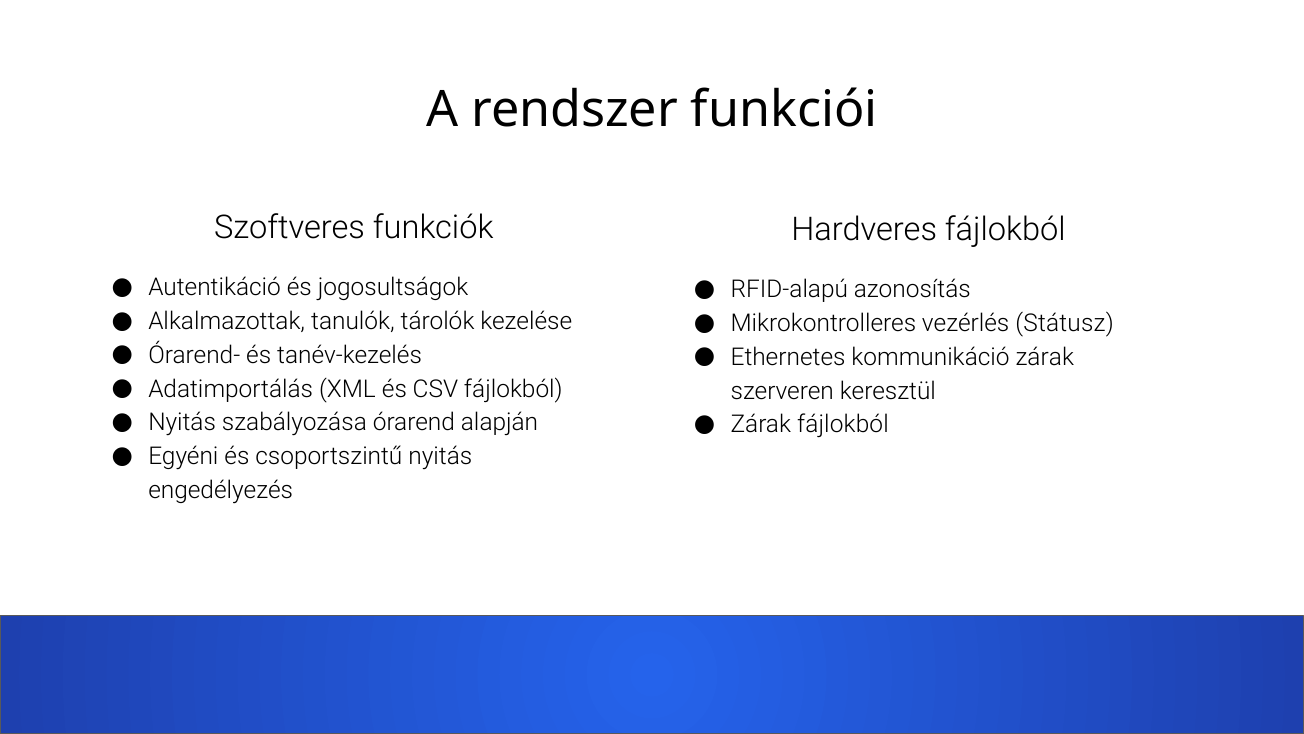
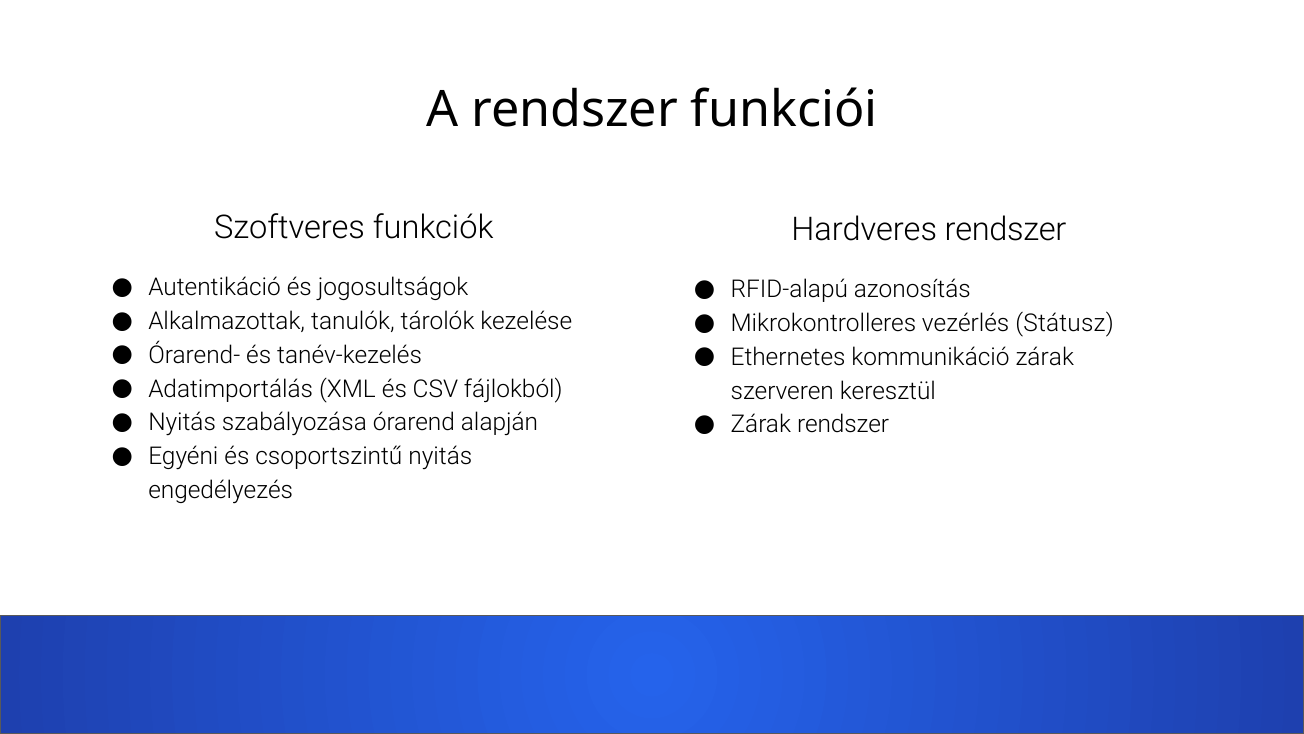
Hardveres fájlokból: fájlokból -> rendszer
Zárak fájlokból: fájlokból -> rendszer
